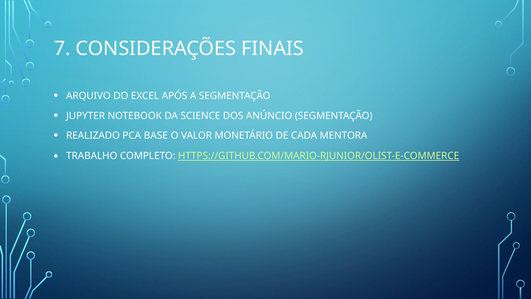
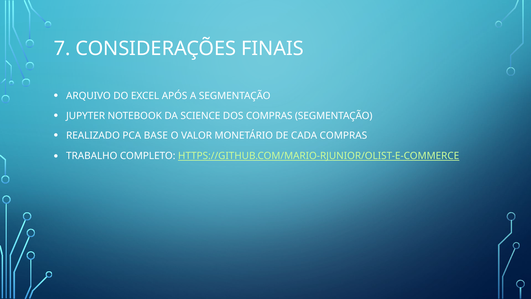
DOS ANÚNCIO: ANÚNCIO -> COMPRAS
CADA MENTORA: MENTORA -> COMPRAS
